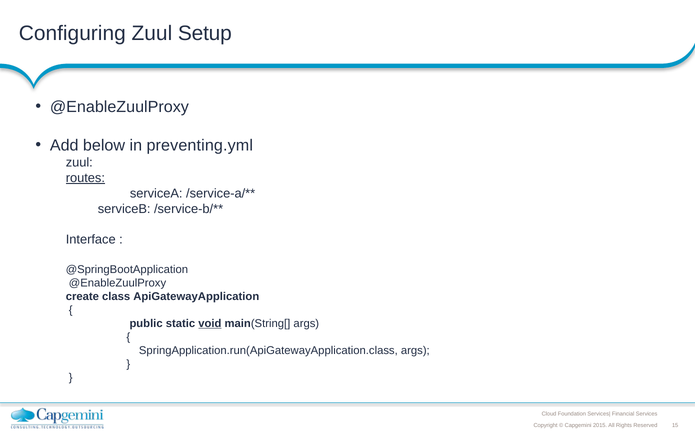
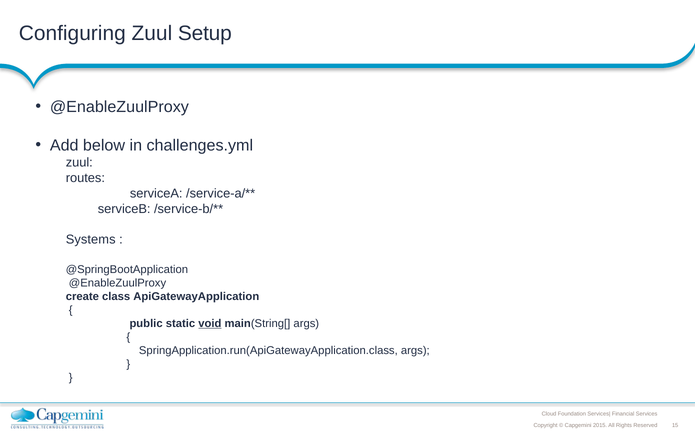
preventing.yml: preventing.yml -> challenges.yml
routes underline: present -> none
Interface: Interface -> Systems
